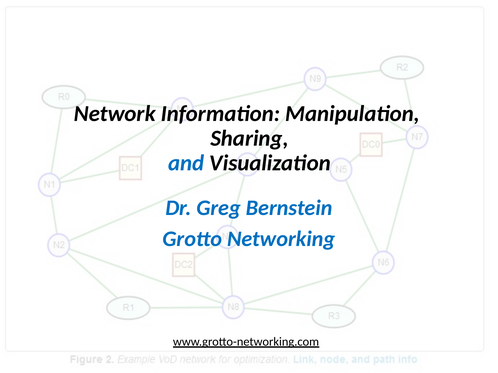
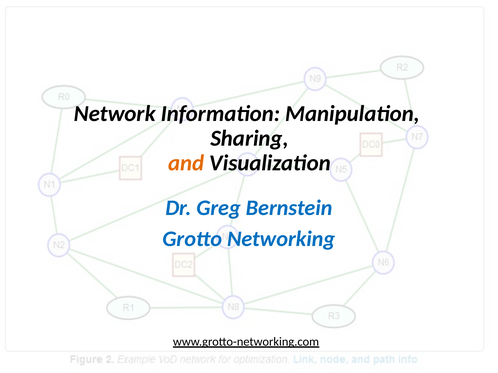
and colour: blue -> orange
